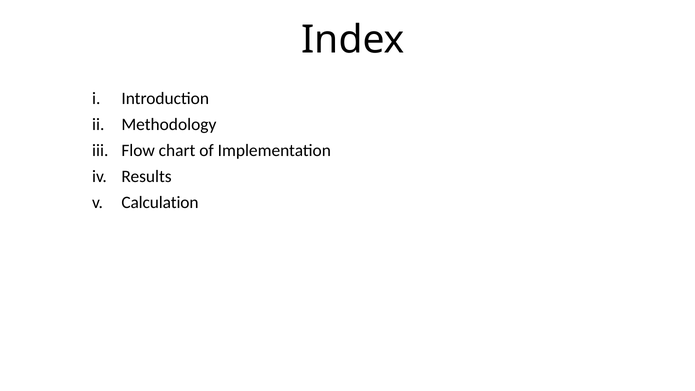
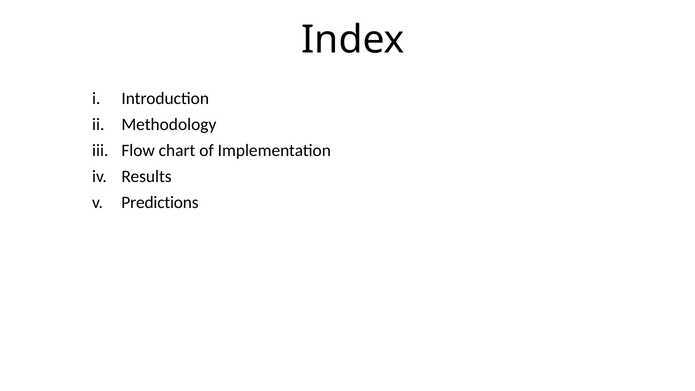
Calculation: Calculation -> Predictions
